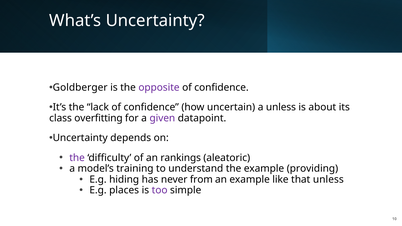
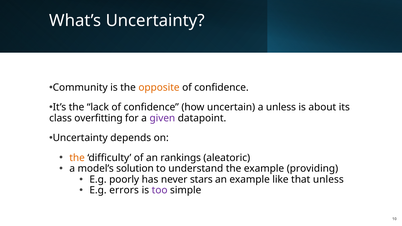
Goldberger: Goldberger -> Community
opposite colour: purple -> orange
the at (77, 158) colour: purple -> orange
training: training -> solution
hiding: hiding -> poorly
from: from -> stars
places: places -> errors
